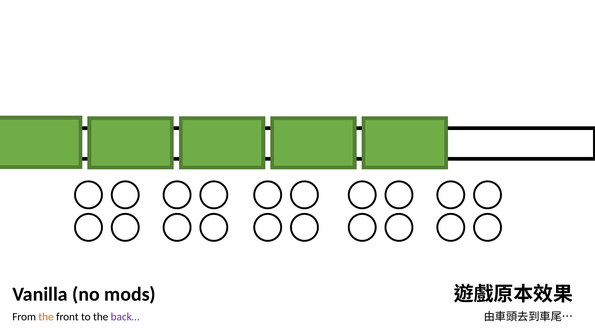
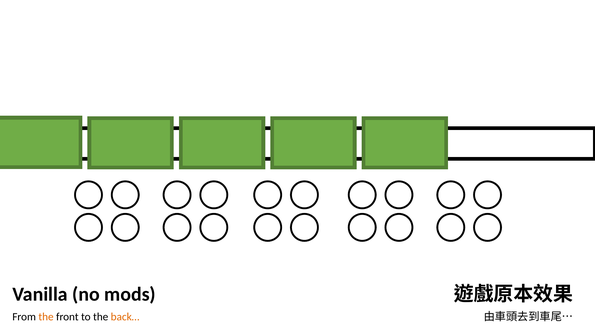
back… colour: purple -> orange
